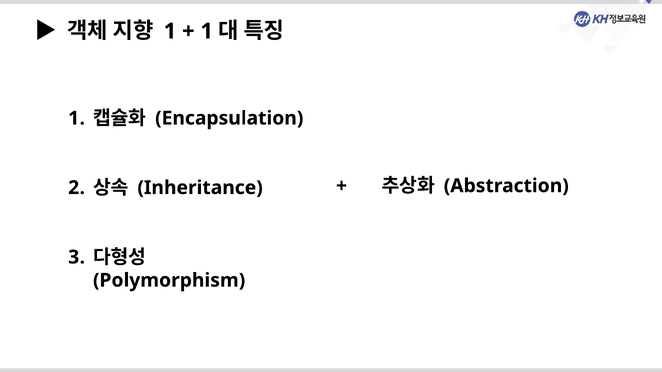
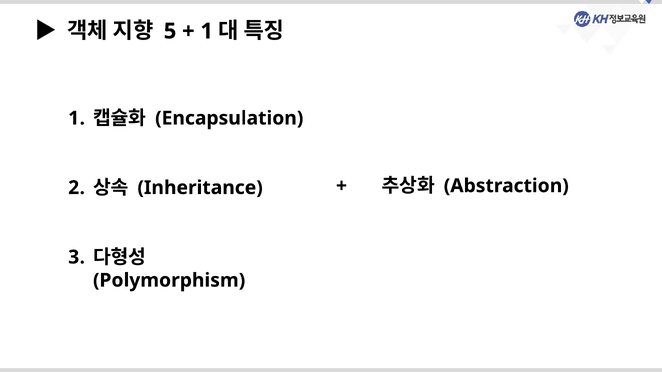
1 at (170, 31): 1 -> 5
